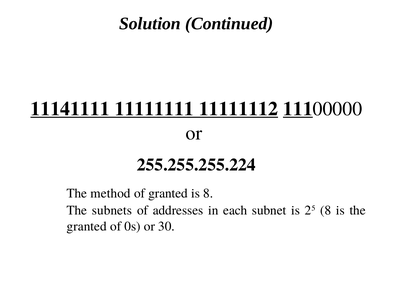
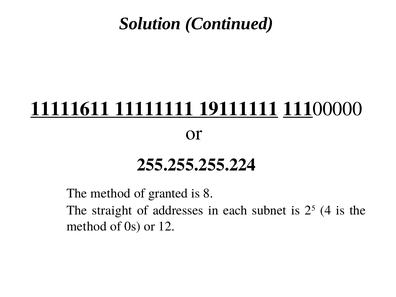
11141111: 11141111 -> 11111611
11111112: 11111112 -> 19111111
subnets: subnets -> straight
25 8: 8 -> 4
granted at (87, 226): granted -> method
30: 30 -> 12
